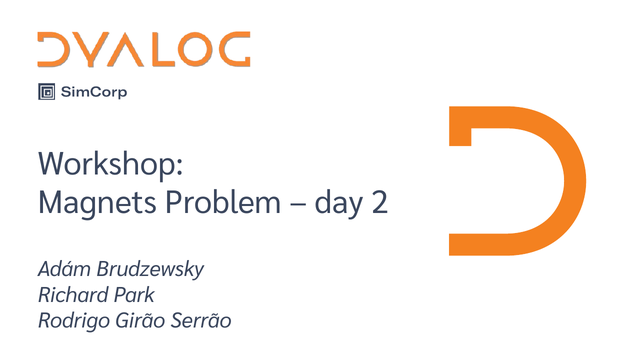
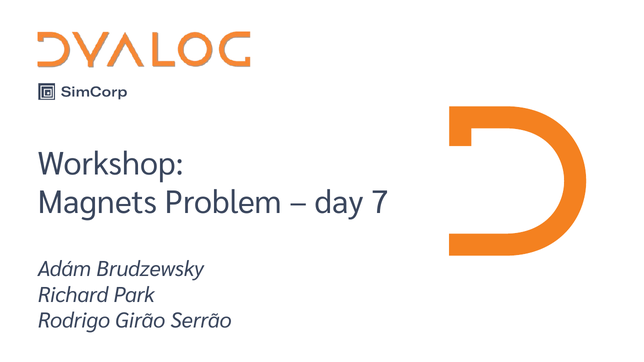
2: 2 -> 7
